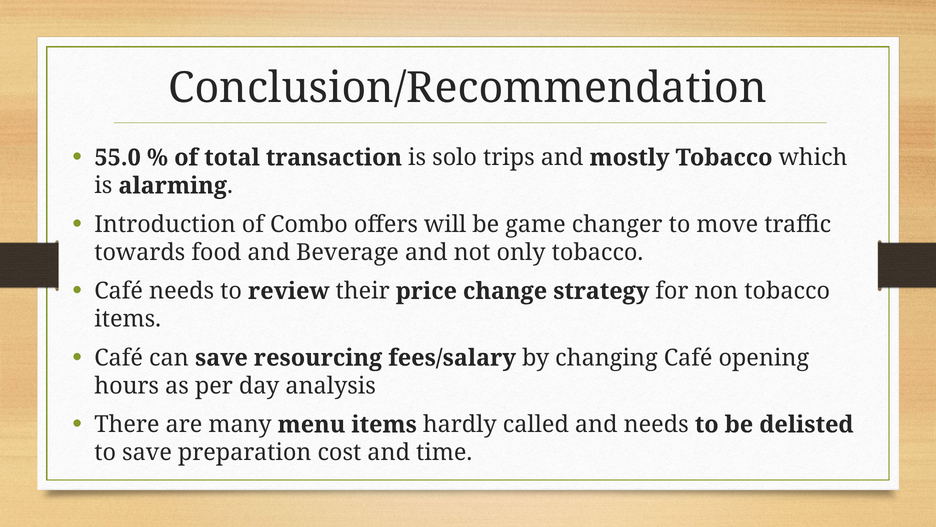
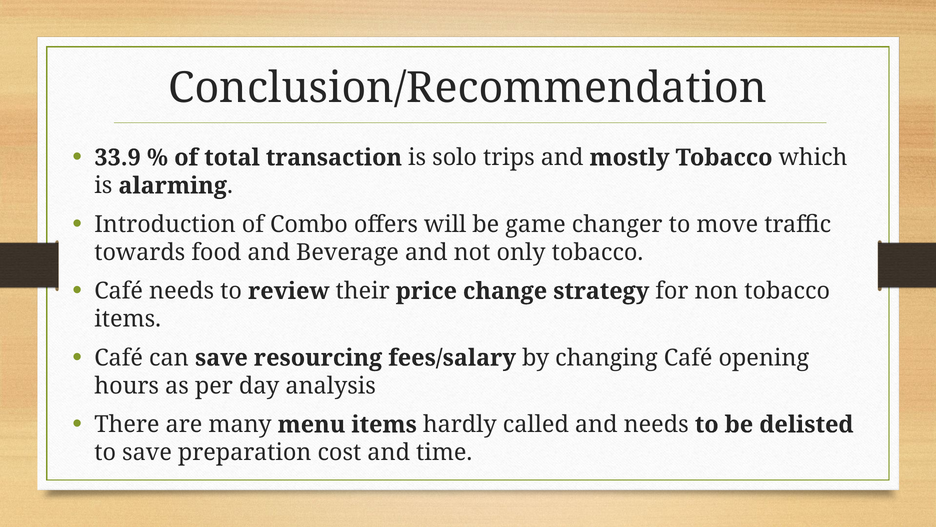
55.0: 55.0 -> 33.9
